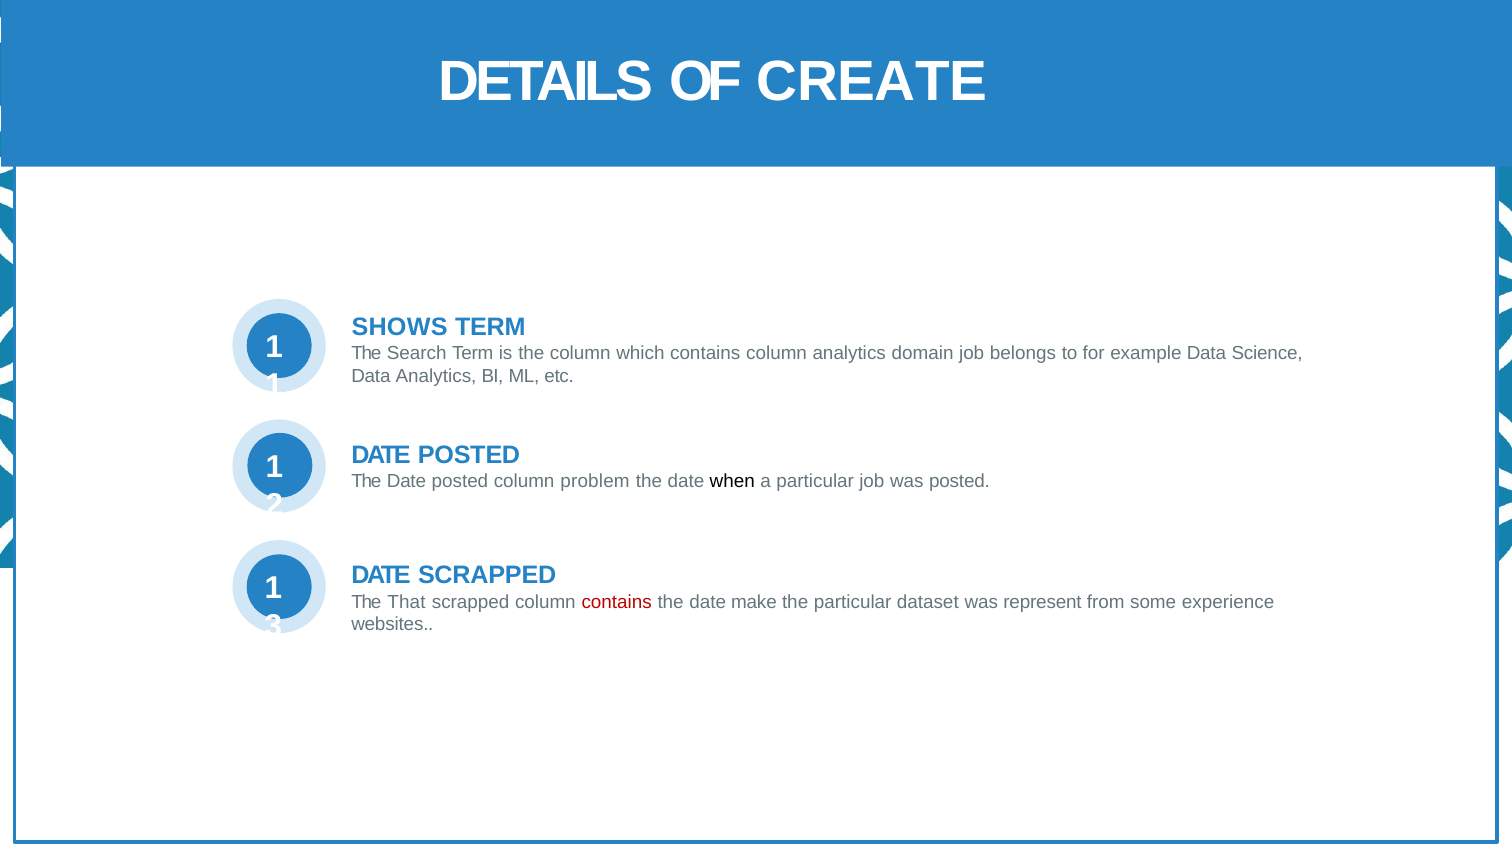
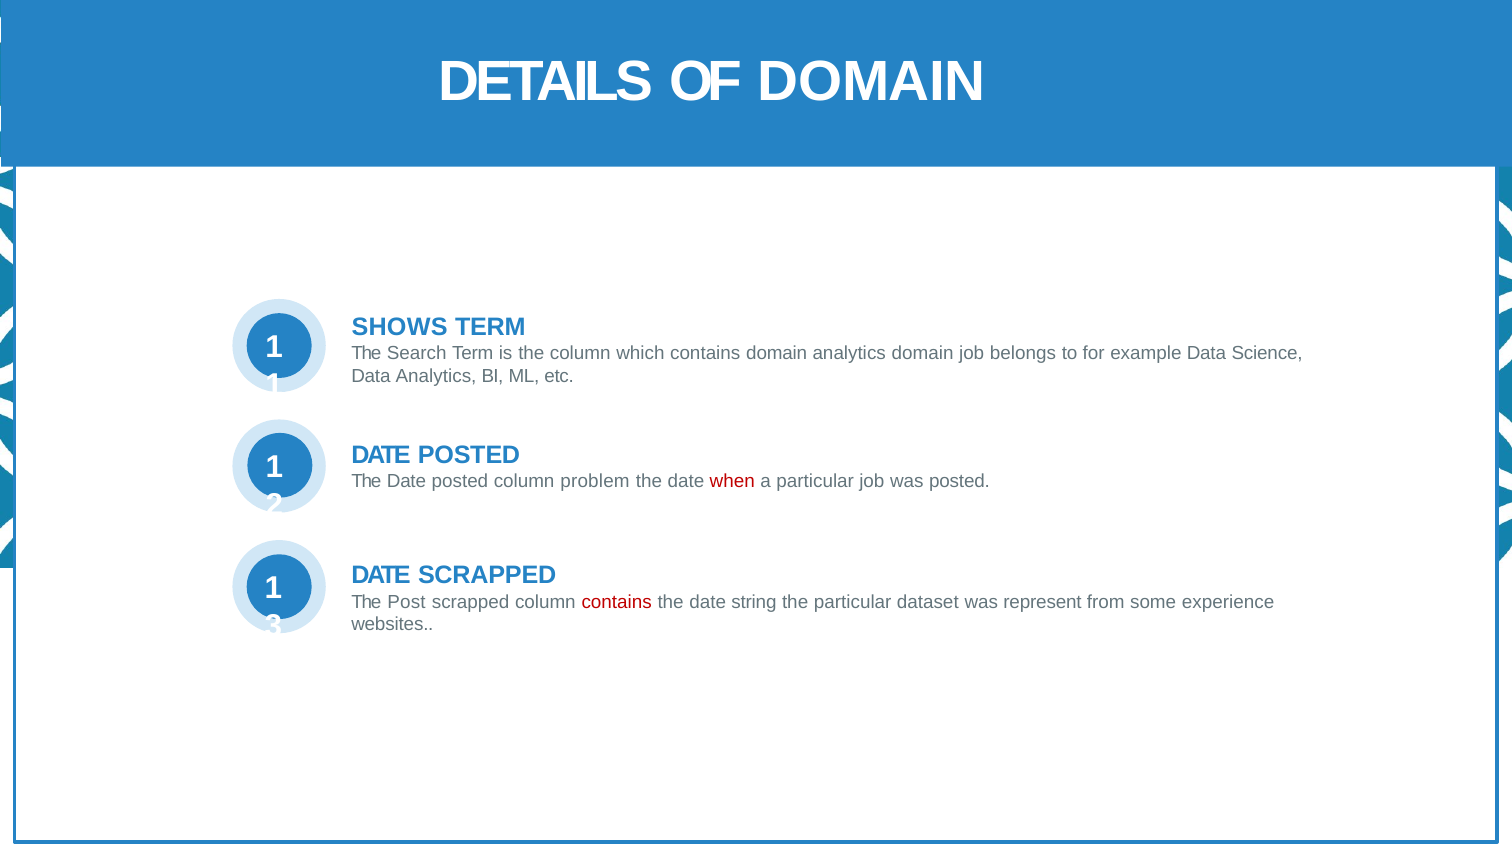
OF CREATE: CREATE -> DOMAIN
contains column: column -> domain
when colour: black -> red
That: That -> Post
make: make -> string
